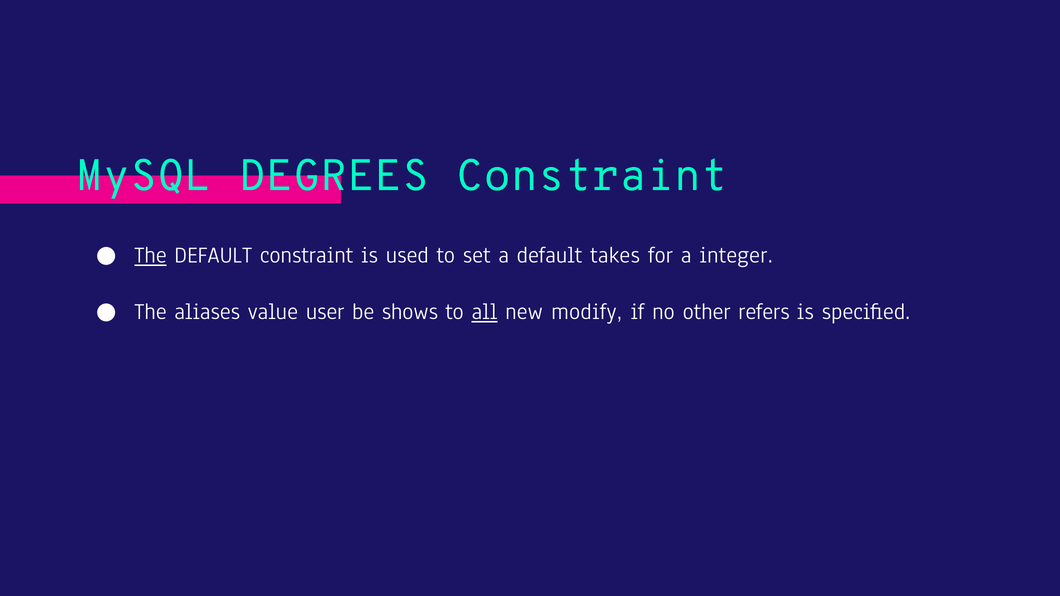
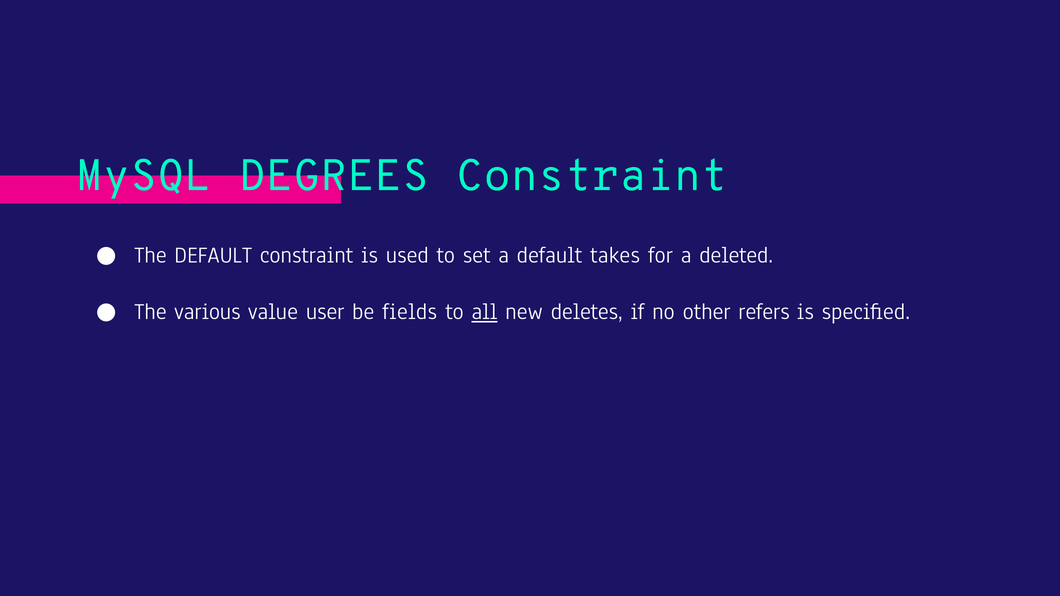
The at (150, 255) underline: present -> none
integer: integer -> deleted
aliases: aliases -> various
shows: shows -> fields
modify: modify -> deletes
